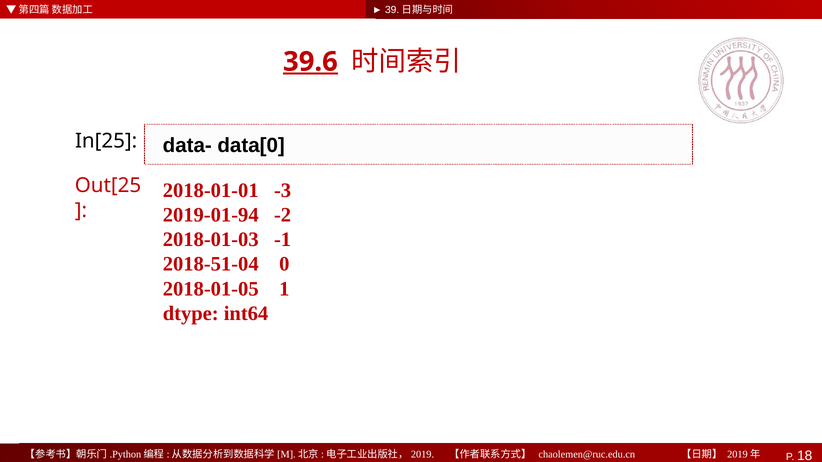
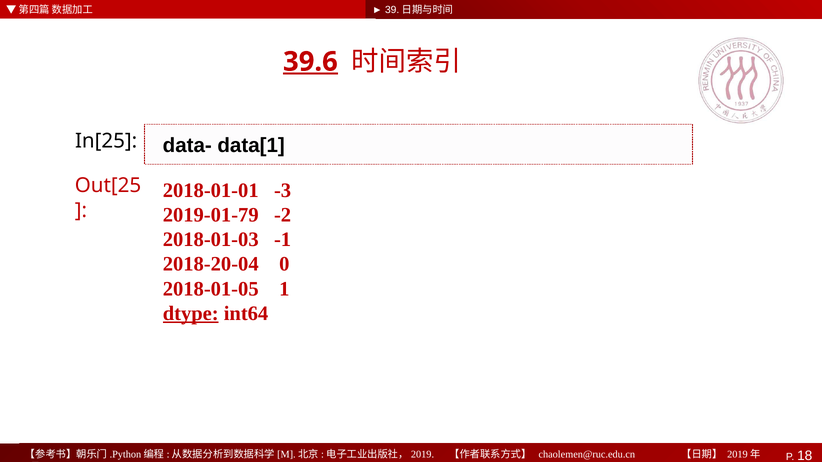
data[0: data[0 -> data[1
2019-01-94: 2019-01-94 -> 2019-01-79
2018-51-04: 2018-51-04 -> 2018-20-04
dtype underline: none -> present
